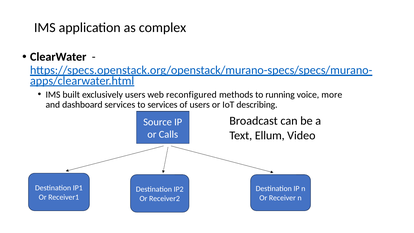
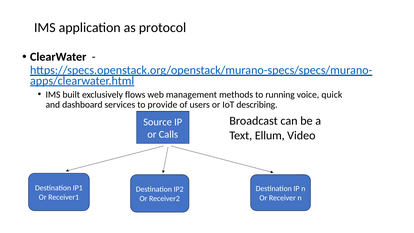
complex: complex -> protocol
exclusively users: users -> flows
reconfigured: reconfigured -> management
more: more -> quick
to services: services -> provide
